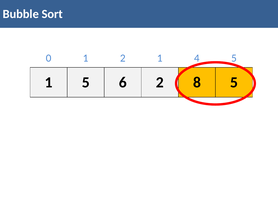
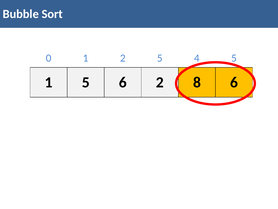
2 1: 1 -> 5
8 5: 5 -> 6
